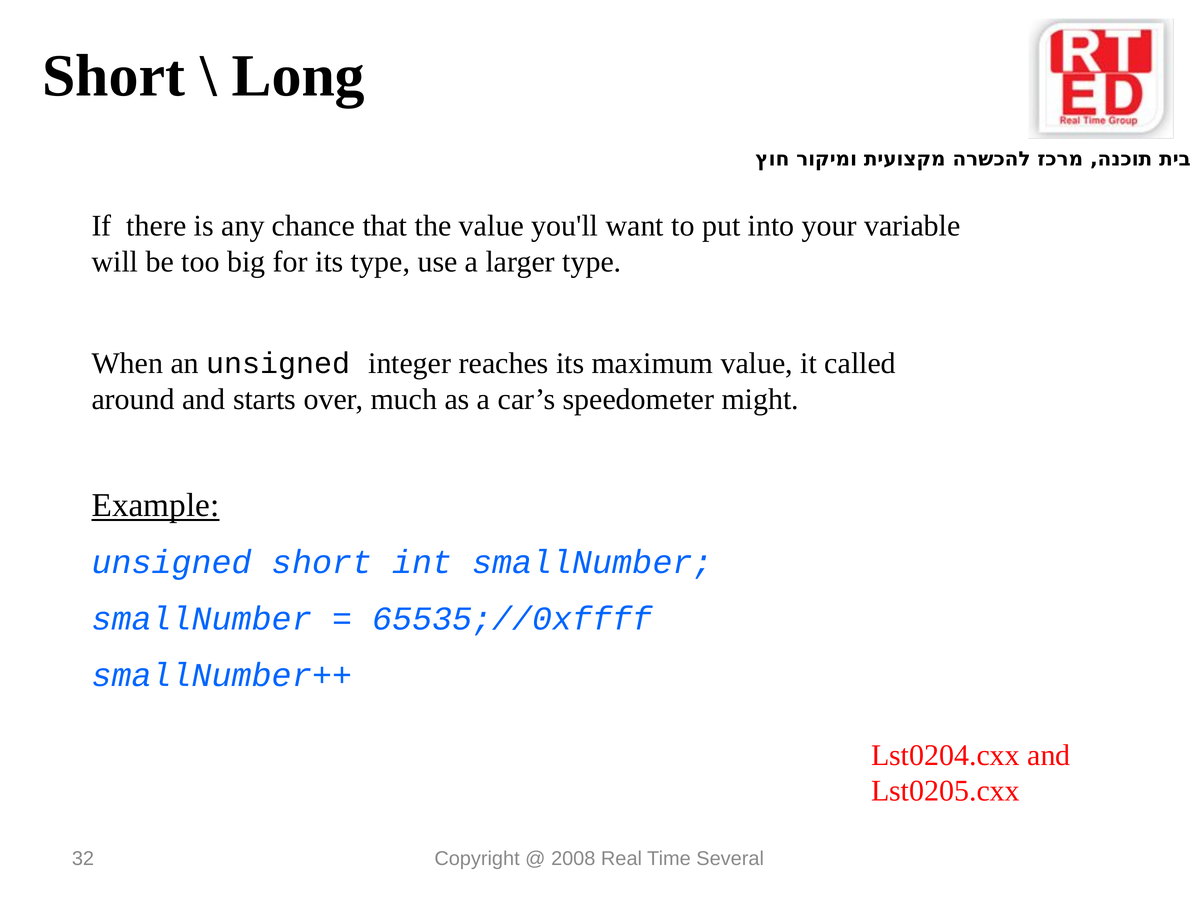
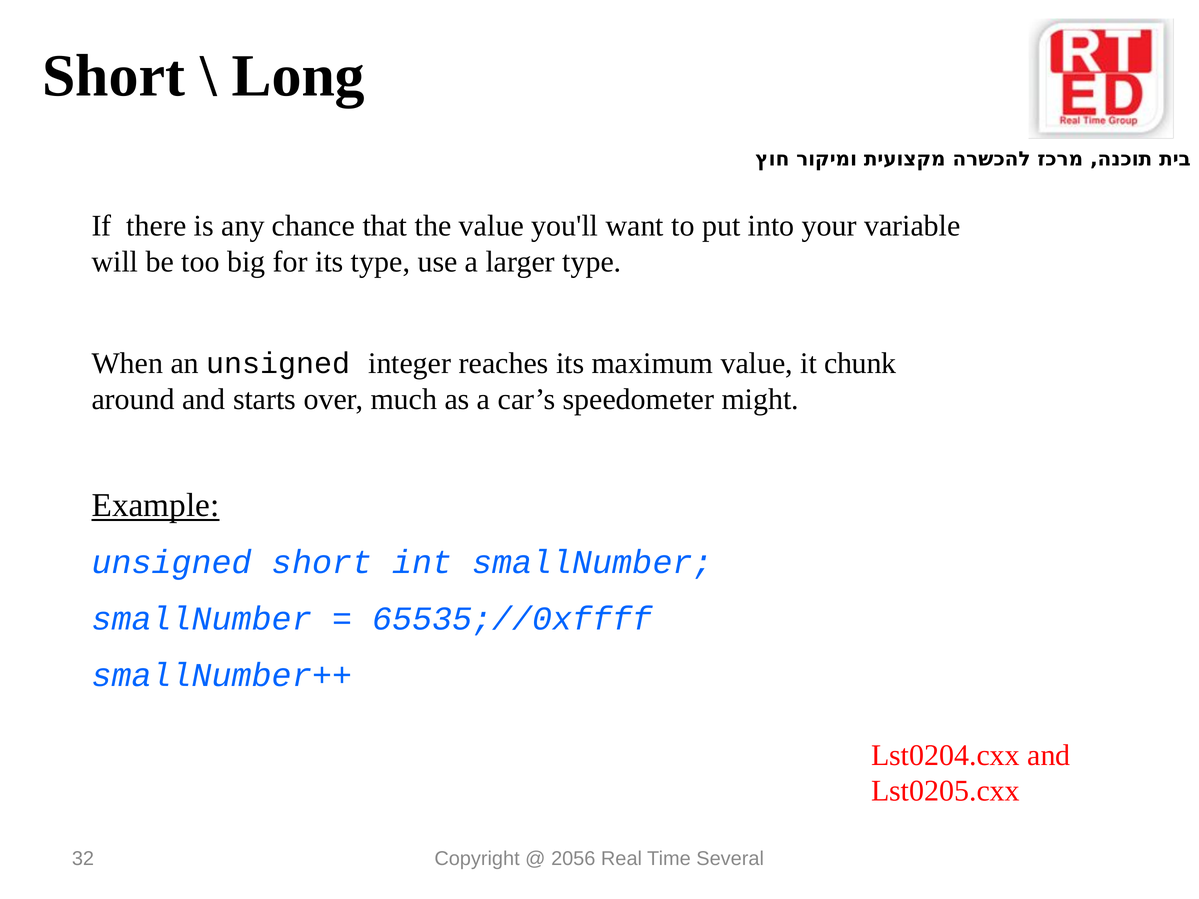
called: called -> chunk
2008: 2008 -> 2056
